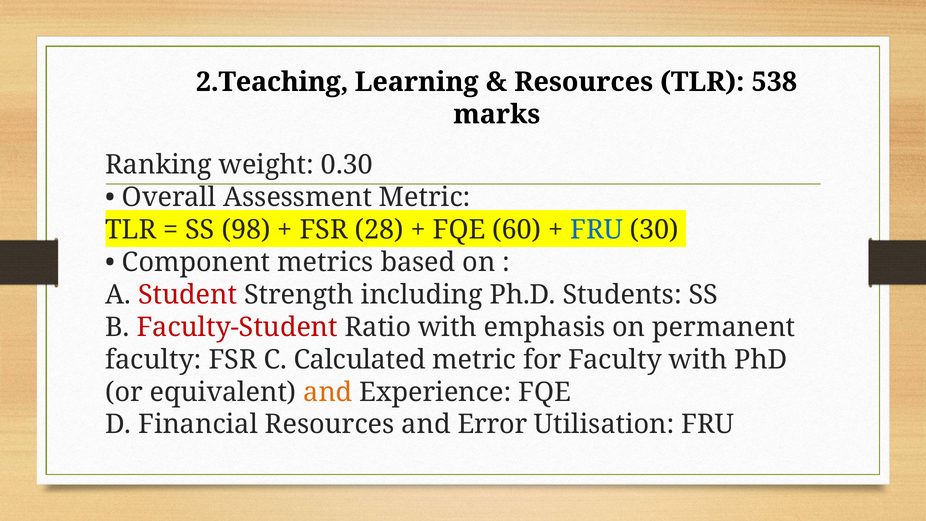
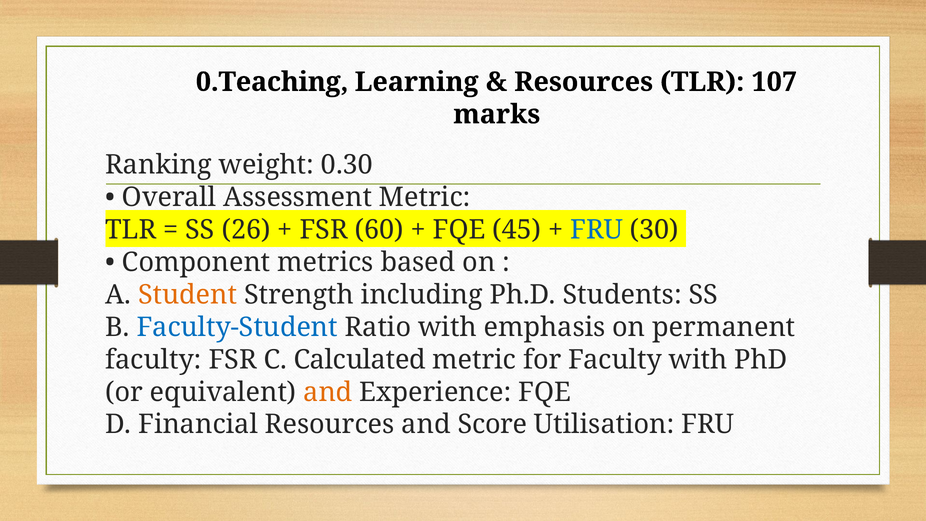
2.Teaching: 2.Teaching -> 0.Teaching
538: 538 -> 107
98: 98 -> 26
28: 28 -> 60
60: 60 -> 45
Student colour: red -> orange
Faculty-Student colour: red -> blue
Error: Error -> Score
